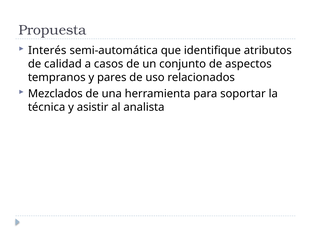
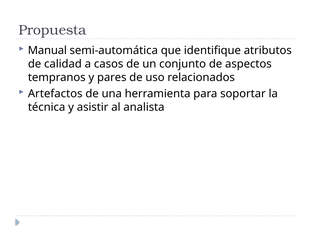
Interés: Interés -> Manual
Mezclados: Mezclados -> Artefactos
